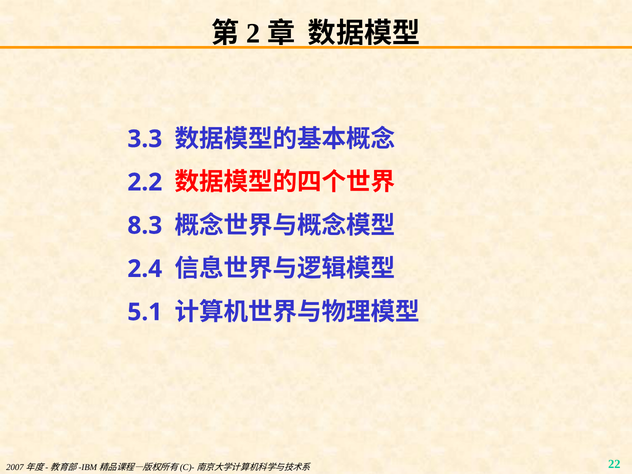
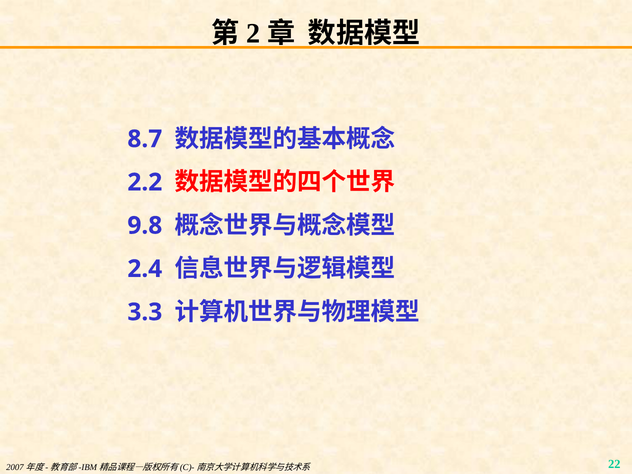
3.3: 3.3 -> 8.7
8.3: 8.3 -> 9.8
5.1: 5.1 -> 3.3
